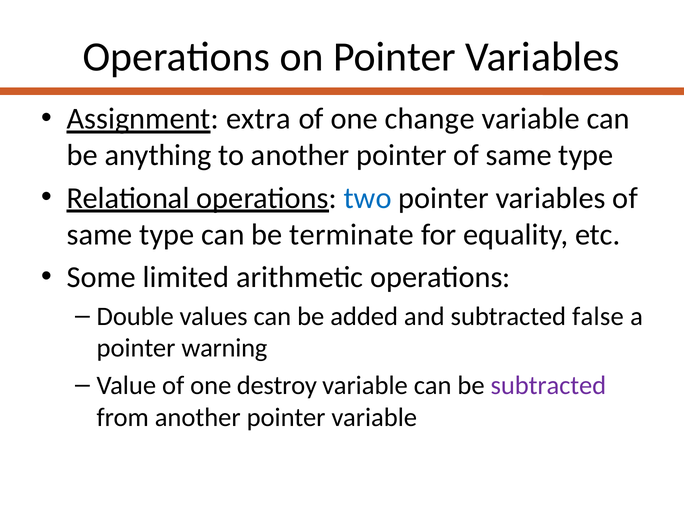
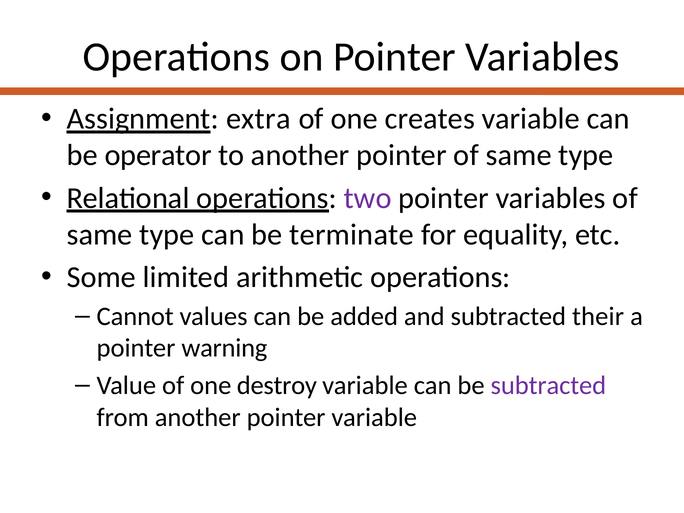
change: change -> creates
anything: anything -> operator
two colour: blue -> purple
Double: Double -> Cannot
false: false -> their
